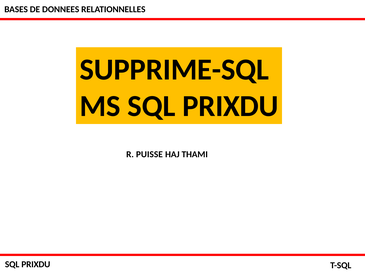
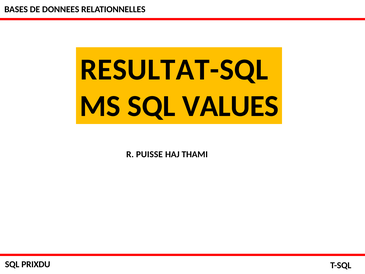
SUPPRIME-SQL: SUPPRIME-SQL -> RESULTAT-SQL
MS SQL PRIXDU: PRIXDU -> VALUES
